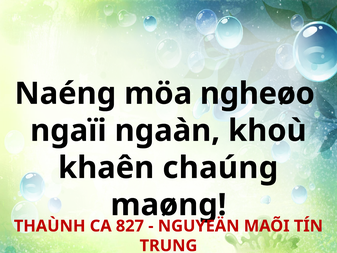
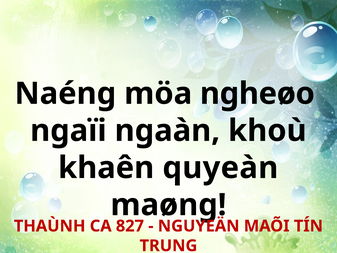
chaúng: chaúng -> quyeàn
